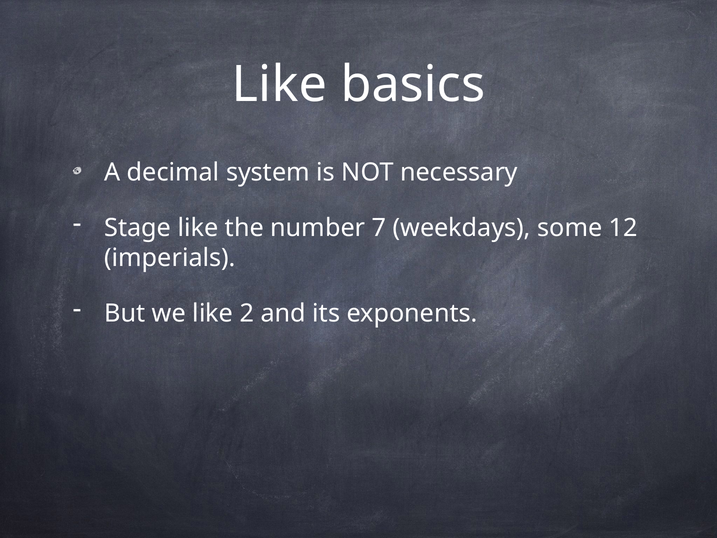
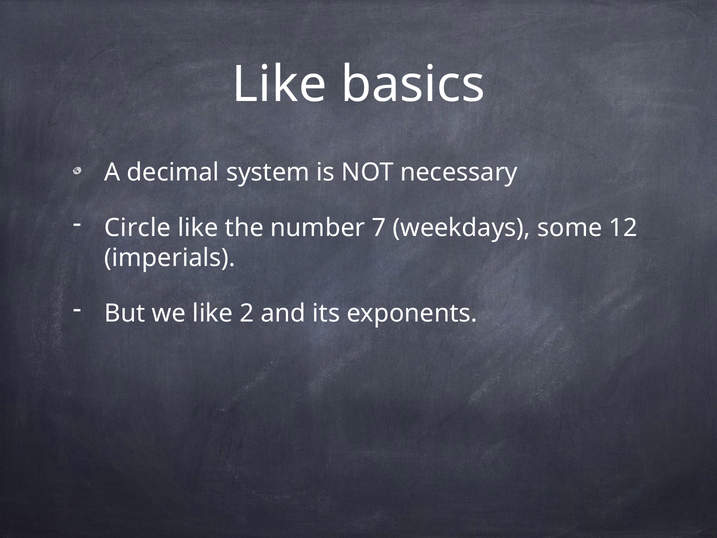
Stage: Stage -> Circle
